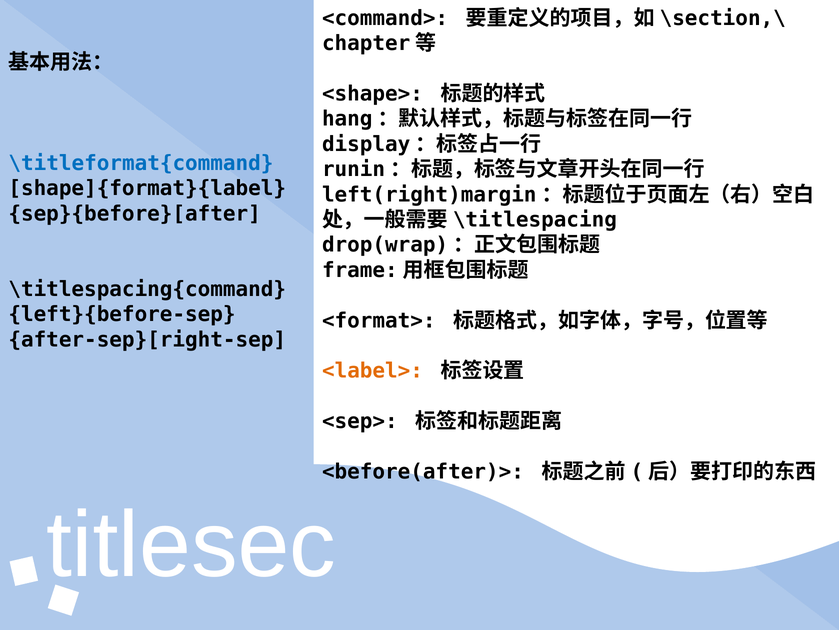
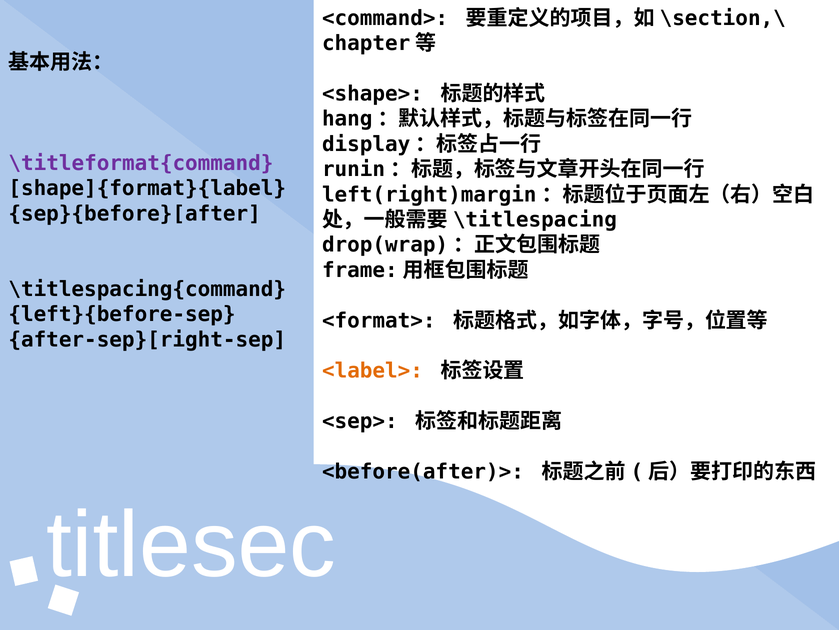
\titleformat{command colour: blue -> purple
